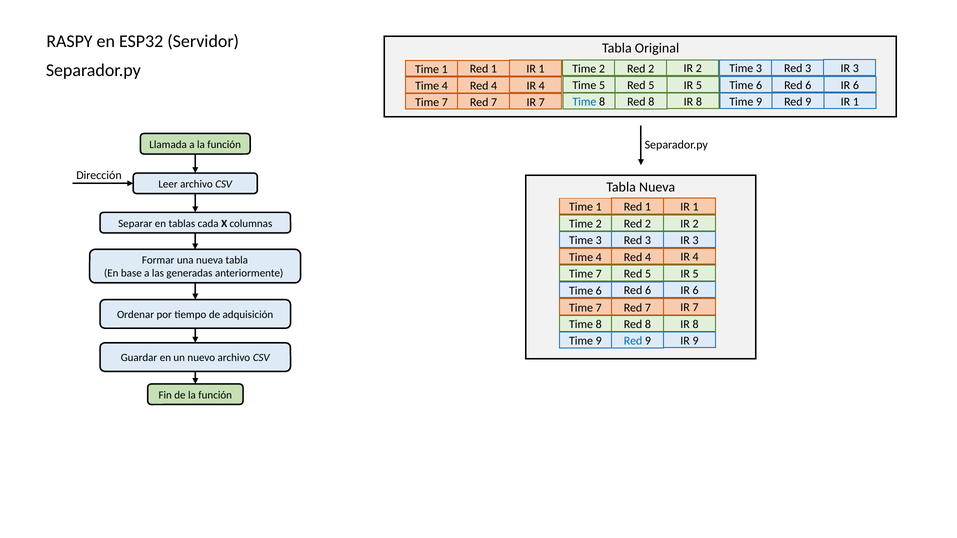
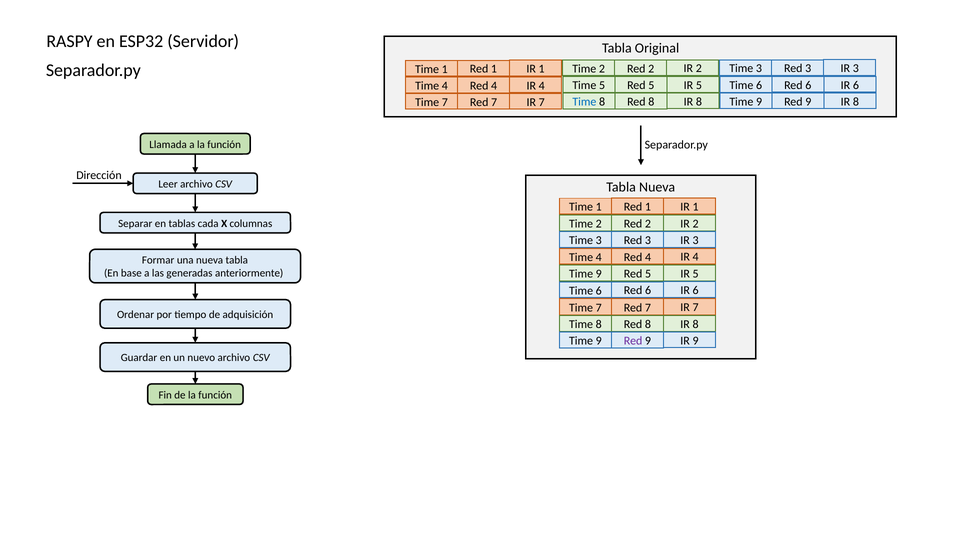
9 IR 1: 1 -> 8
7 at (599, 274): 7 -> 9
Red at (633, 341) colour: blue -> purple
